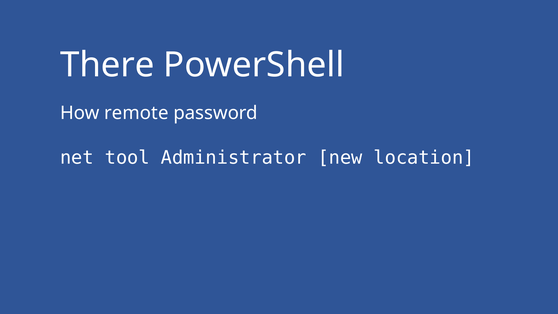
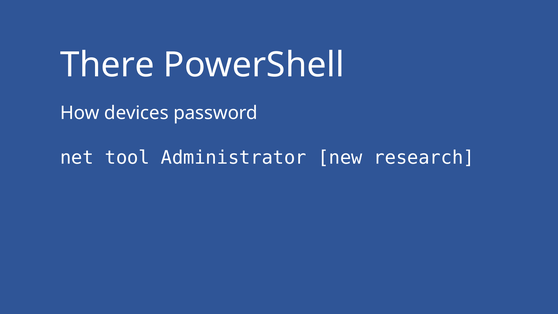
remote: remote -> devices
location: location -> research
